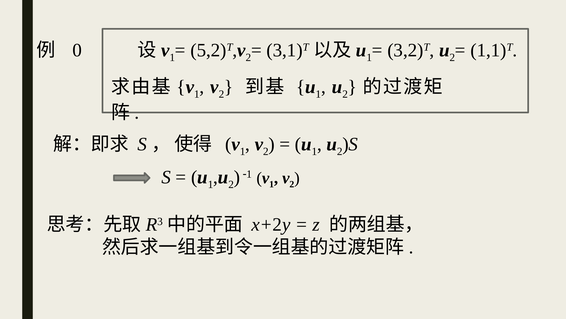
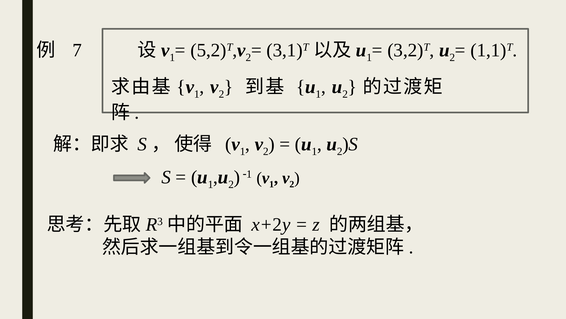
0: 0 -> 7
